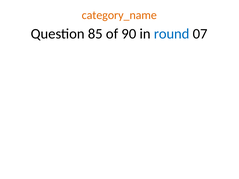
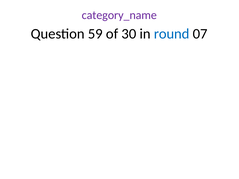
category_name colour: orange -> purple
85: 85 -> 59
90: 90 -> 30
